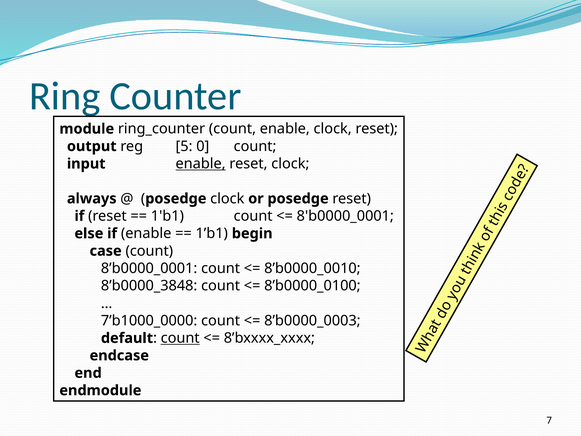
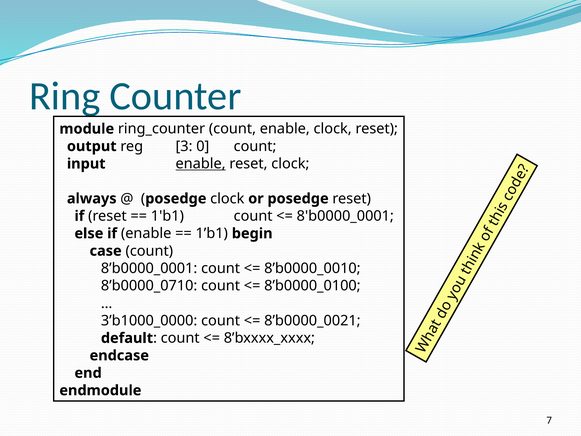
5: 5 -> 3
8’b0000_3848: 8’b0000_3848 -> 8’b0000_0710
7’b1000_0000: 7’b1000_0000 -> 3’b1000_0000
8’b0000_0003: 8’b0000_0003 -> 8’b0000_0021
count at (180, 338) underline: present -> none
